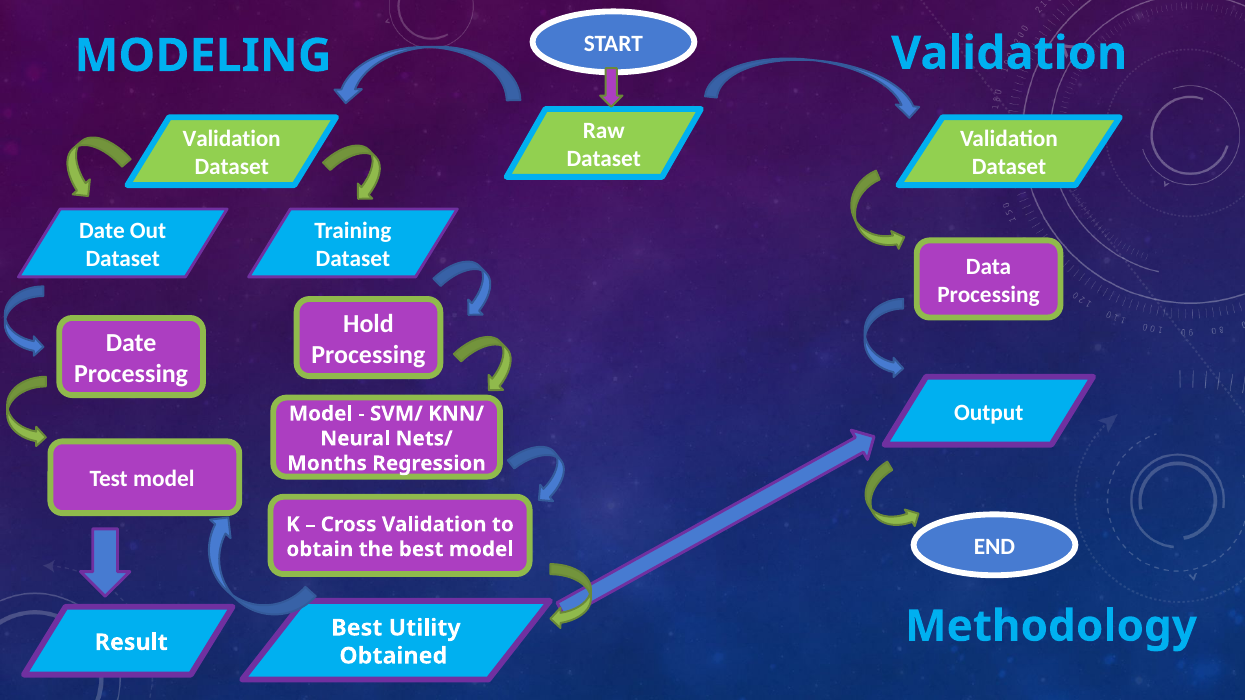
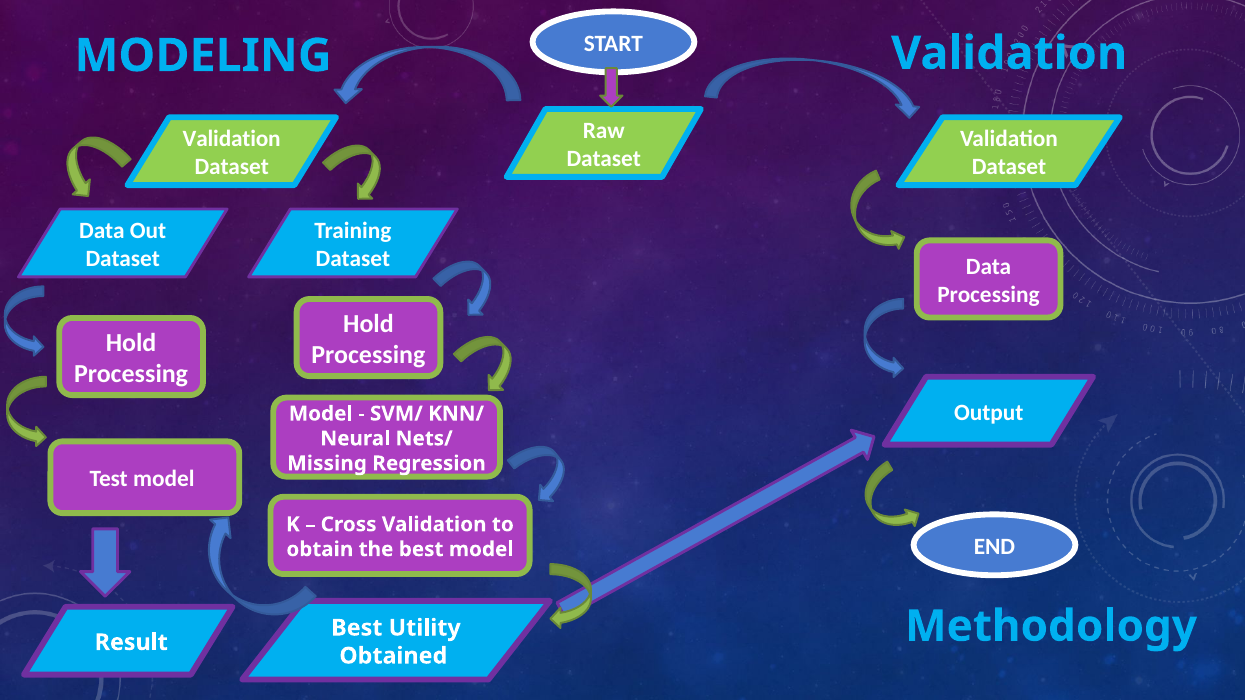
Date at (102, 231): Date -> Data
Date at (131, 343): Date -> Hold
Months: Months -> Missing
